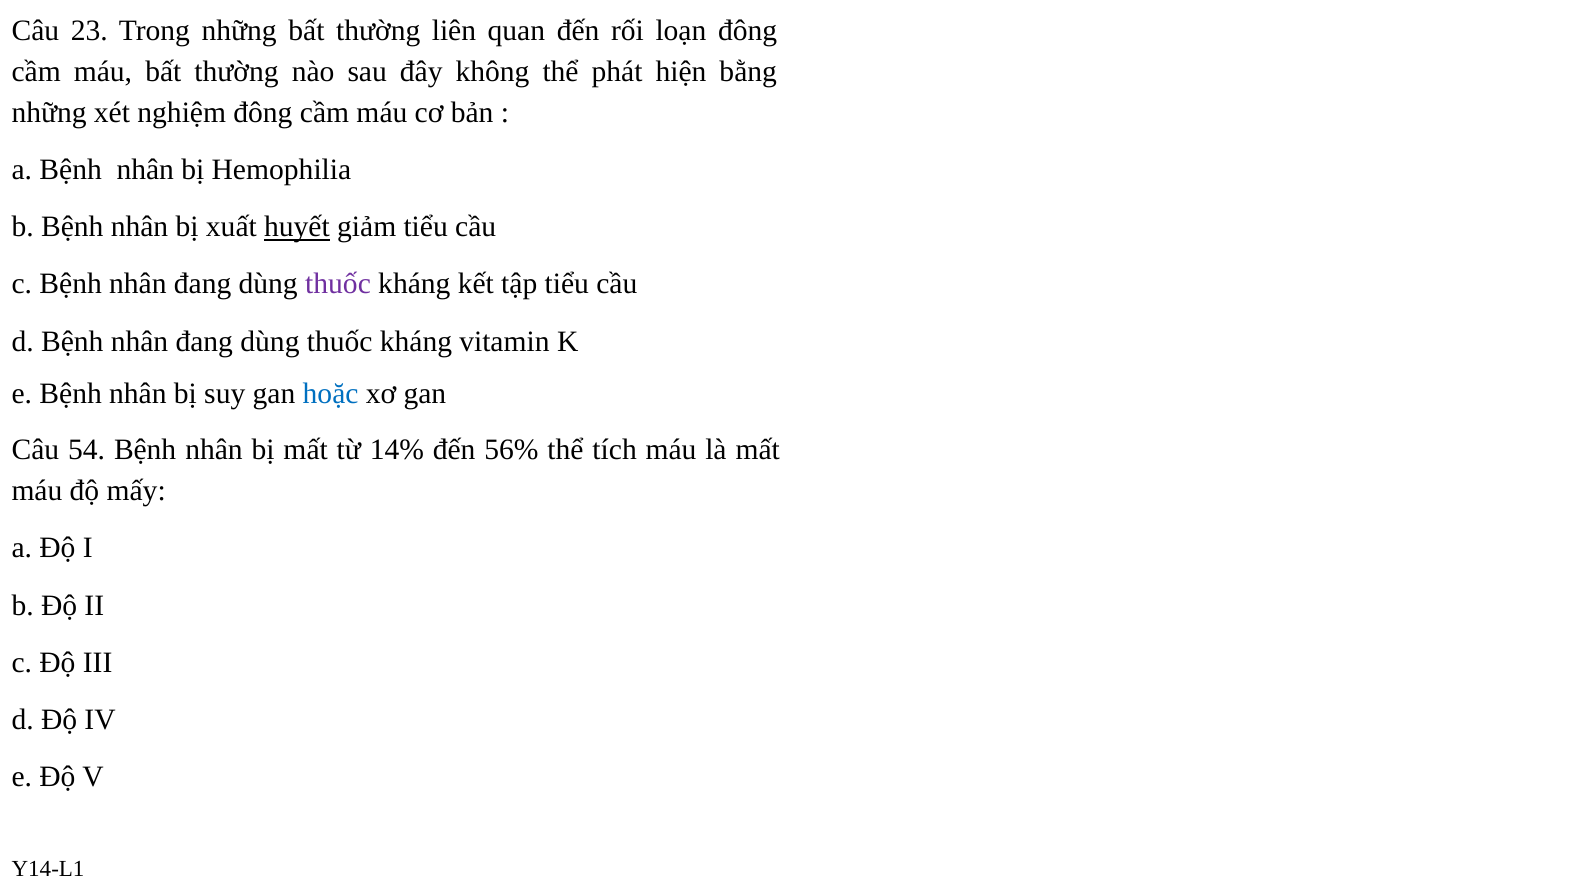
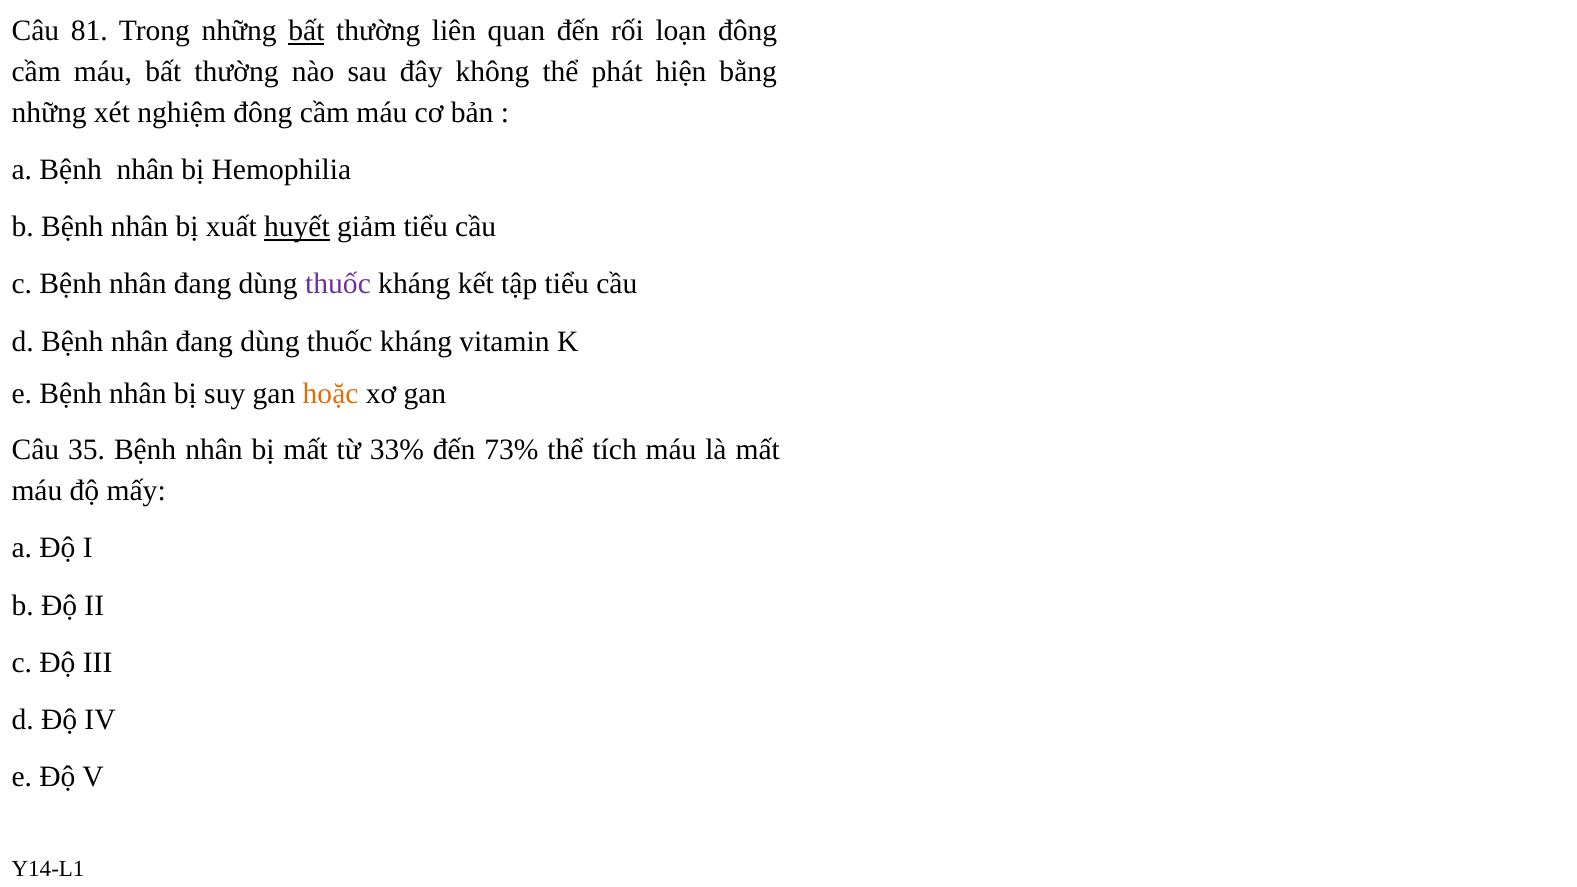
23: 23 -> 81
bất at (306, 31) underline: none -> present
hoặc colour: blue -> orange
54: 54 -> 35
14%: 14% -> 33%
56%: 56% -> 73%
